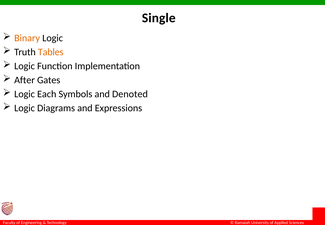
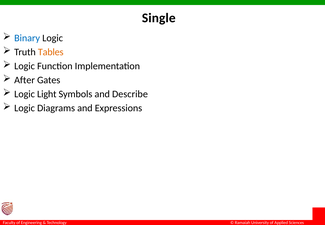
Binary colour: orange -> blue
Each: Each -> Light
Denoted: Denoted -> Describe
